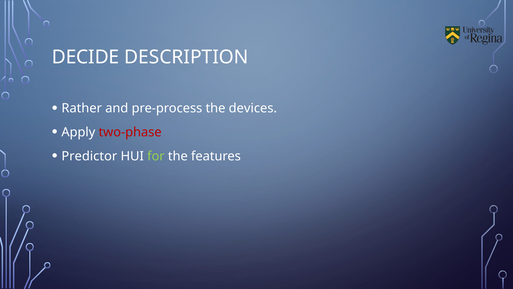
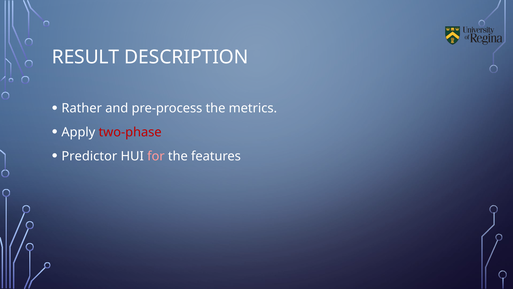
DECIDE: DECIDE -> RESULT
devices: devices -> metrics
for colour: light green -> pink
